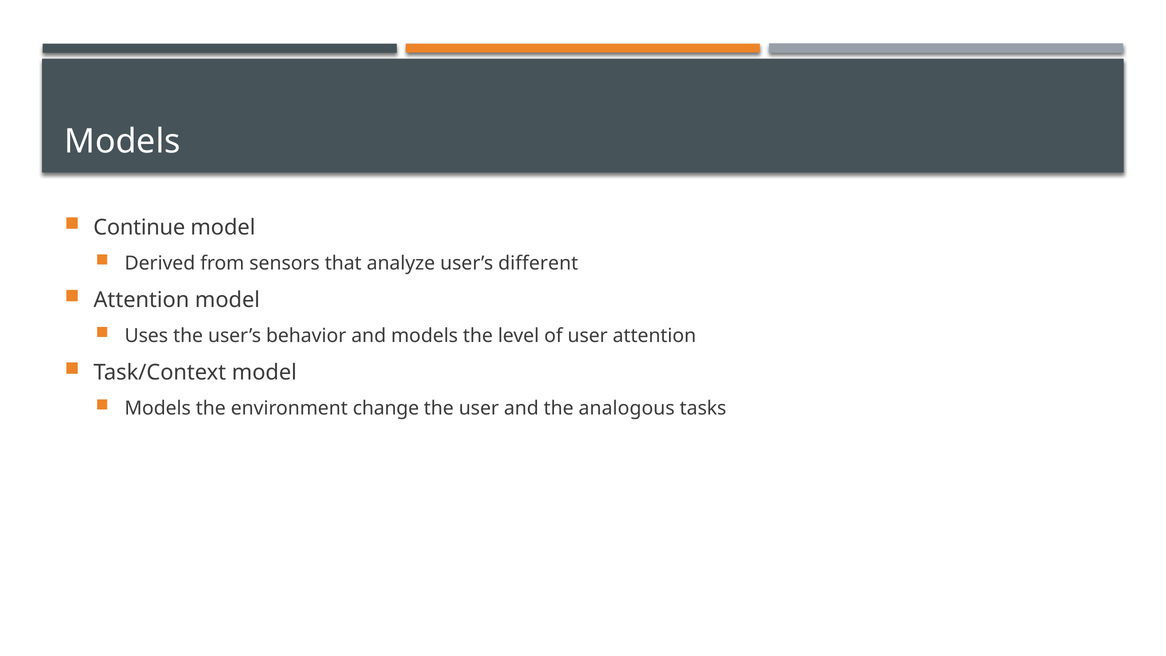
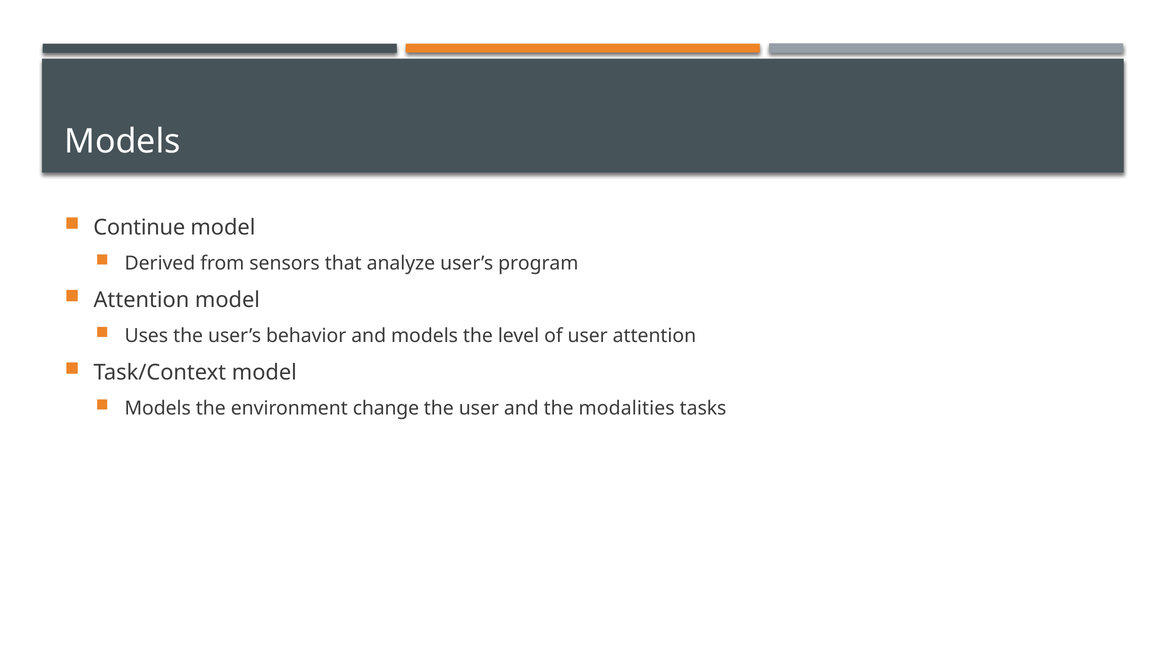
different: different -> program
analogous: analogous -> modalities
